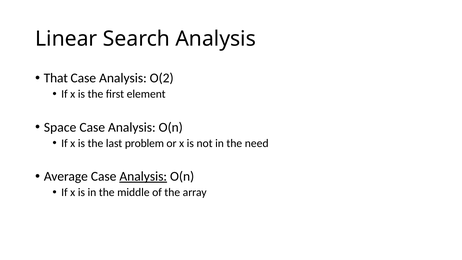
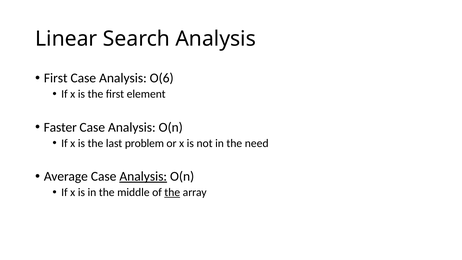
That at (56, 78): That -> First
O(2: O(2 -> O(6
Space: Space -> Faster
the at (172, 192) underline: none -> present
